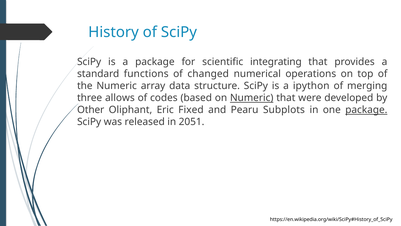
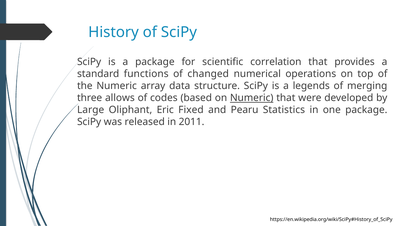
integrating: integrating -> correlation
ipython: ipython -> legends
Other: Other -> Large
Subplots: Subplots -> Statistics
package at (366, 110) underline: present -> none
2051: 2051 -> 2011
